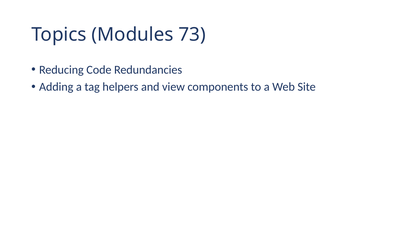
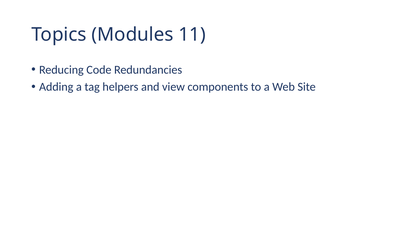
73: 73 -> 11
